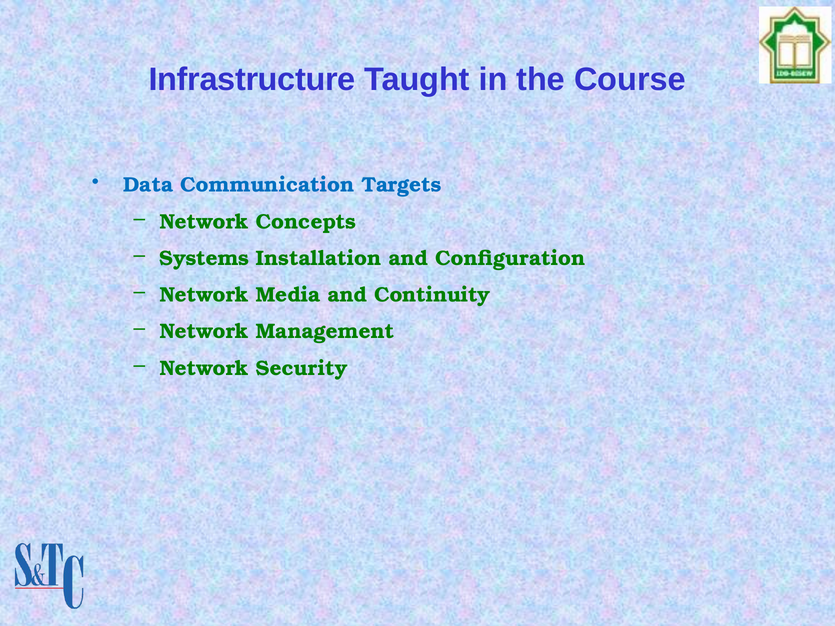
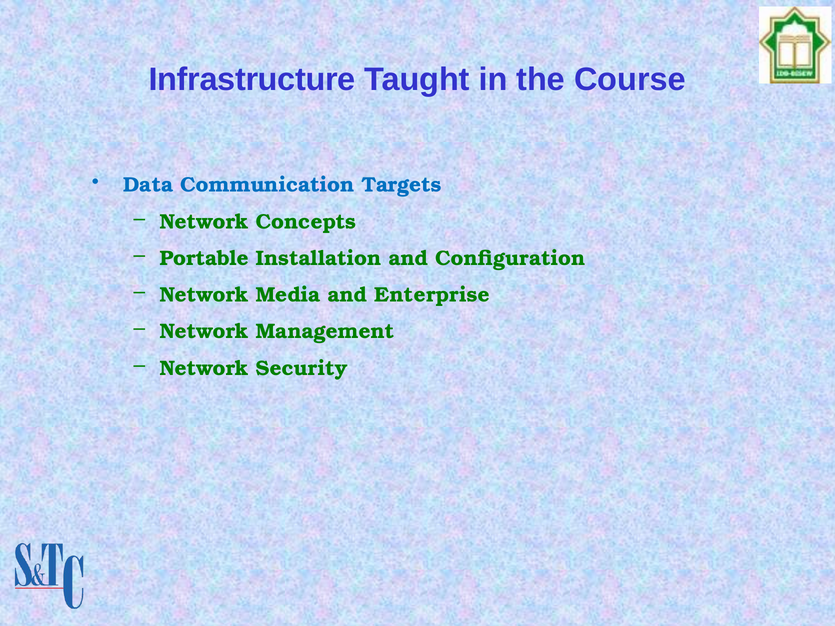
Systems: Systems -> Portable
Continuity: Continuity -> Enterprise
